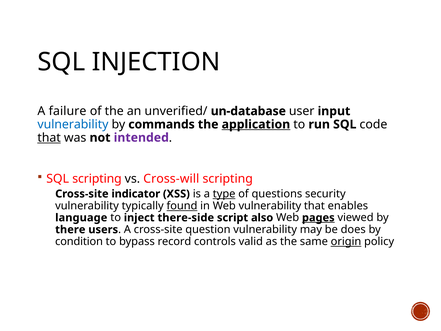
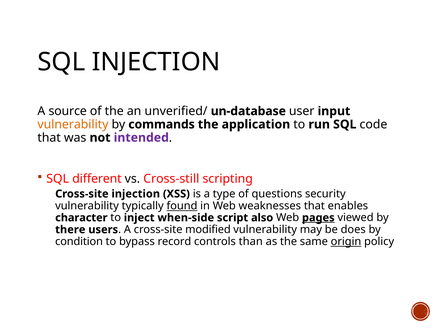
failure: failure -> source
vulnerability at (73, 124) colour: blue -> orange
application underline: present -> none
that at (49, 138) underline: present -> none
SQL scripting: scripting -> different
Cross-will: Cross-will -> Cross-still
Cross-site indicator: indicator -> injection
type underline: present -> none
Web vulnerability: vulnerability -> weaknesses
language: language -> character
there-side: there-side -> when-side
question: question -> modified
valid: valid -> than
